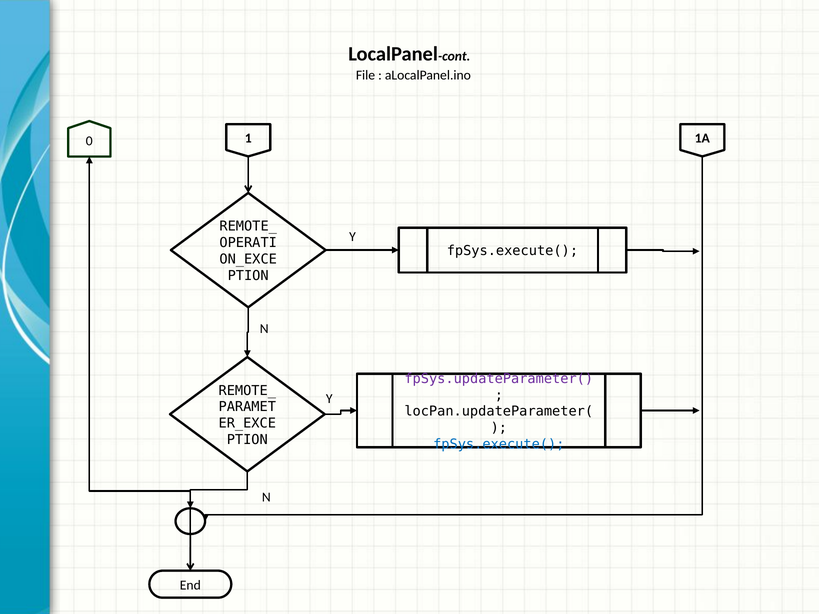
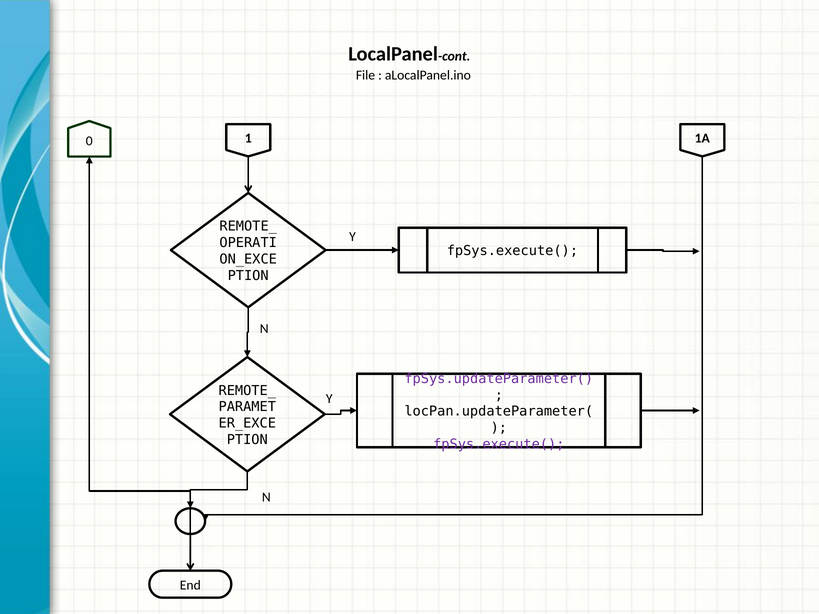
fpSys.execute( at (499, 444) colour: blue -> purple
